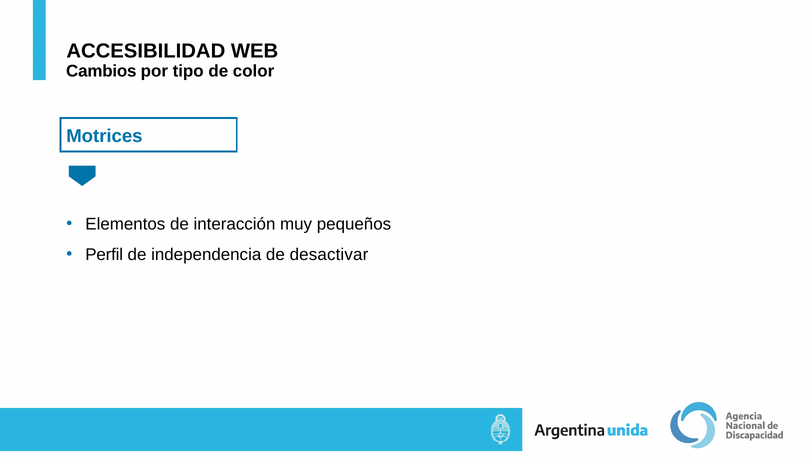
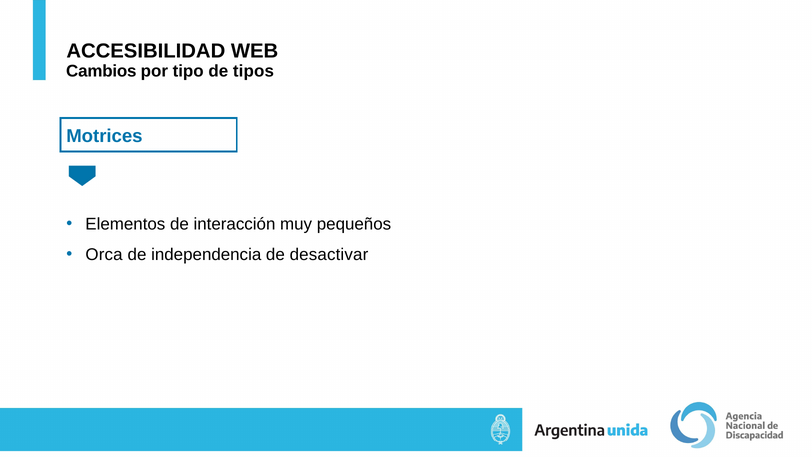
color: color -> tipos
Perfil: Perfil -> Orca
